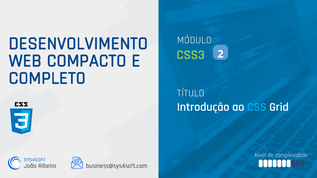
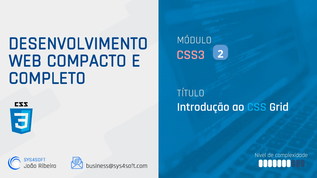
CSS3 colour: light green -> pink
